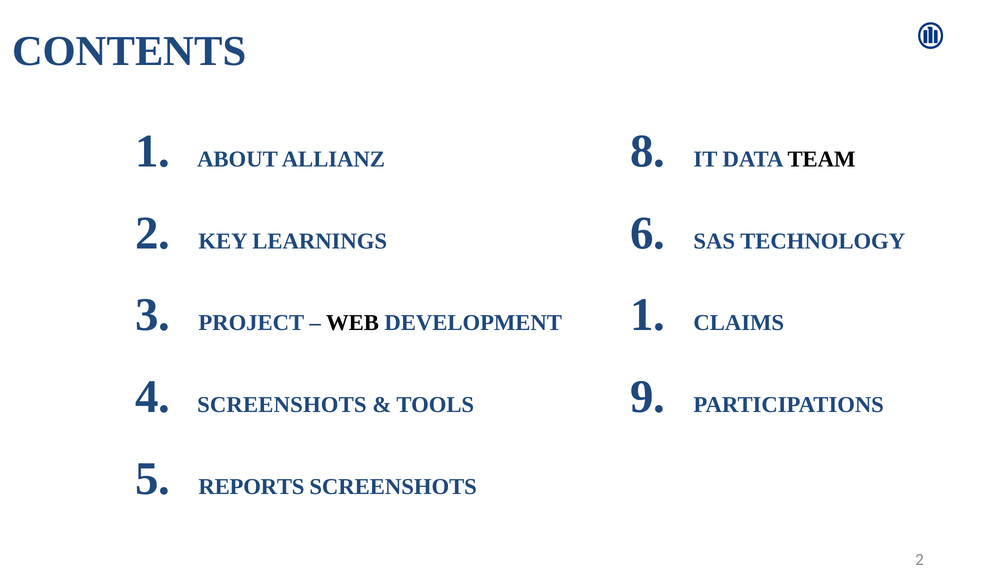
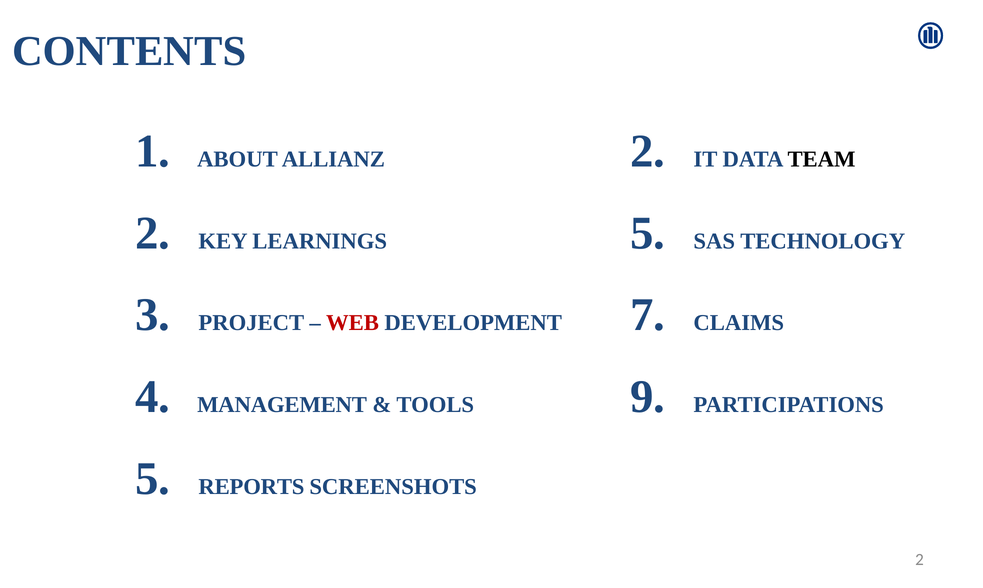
ALLIANZ 8: 8 -> 2
LEARNINGS 6: 6 -> 5
WEB colour: black -> red
DEVELOPMENT 1: 1 -> 7
4 SCREENSHOTS: SCREENSHOTS -> MANAGEMENT
